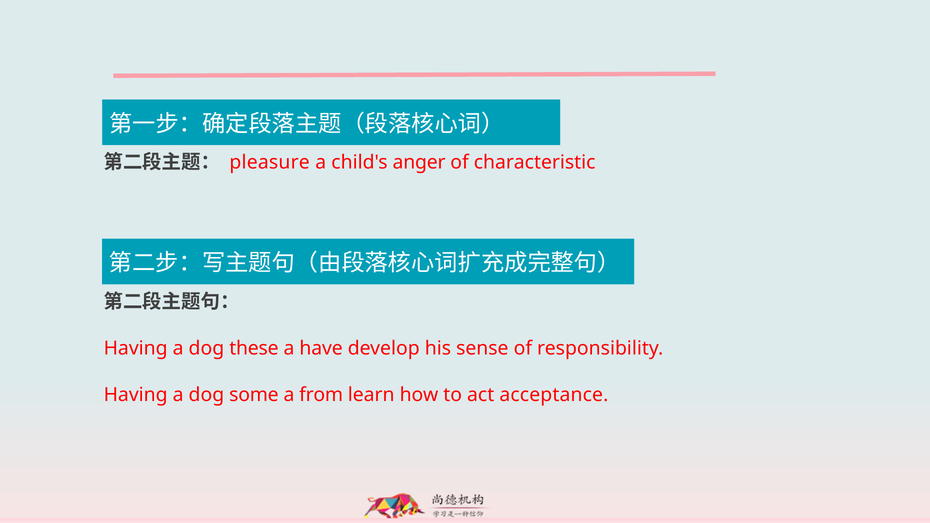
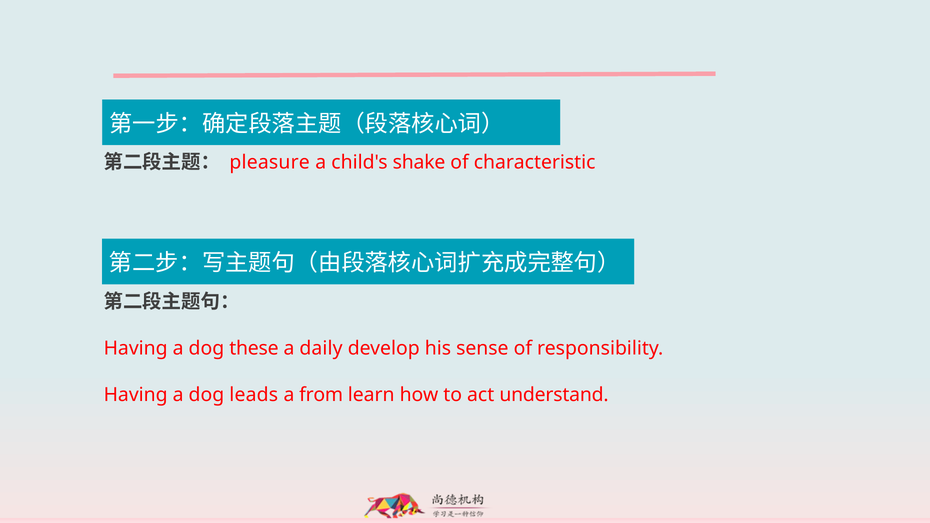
anger: anger -> shake
have: have -> daily
some: some -> leads
acceptance: acceptance -> understand
